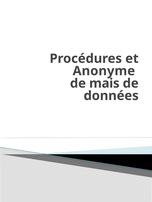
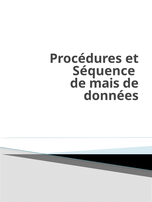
Anonyme: Anonyme -> Séquence
